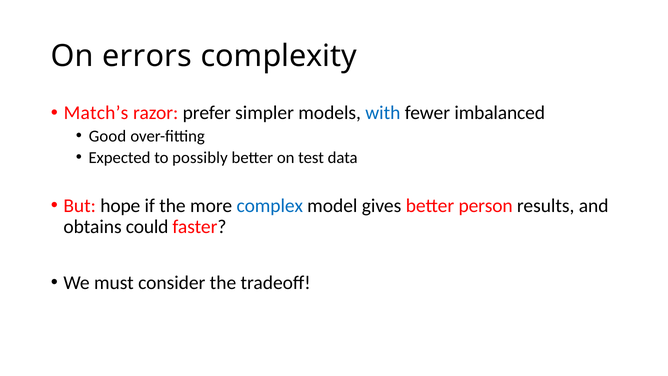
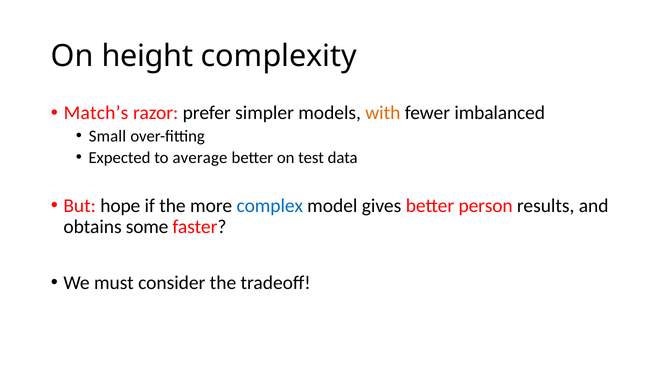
errors: errors -> height
with colour: blue -> orange
Good: Good -> Small
possibly: possibly -> average
could: could -> some
